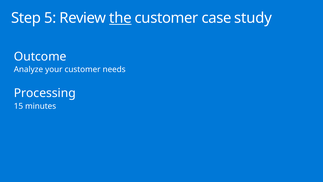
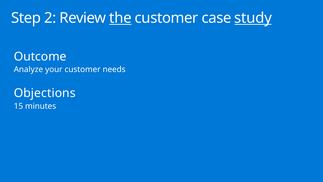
5: 5 -> 2
study underline: none -> present
Processing: Processing -> Objections
